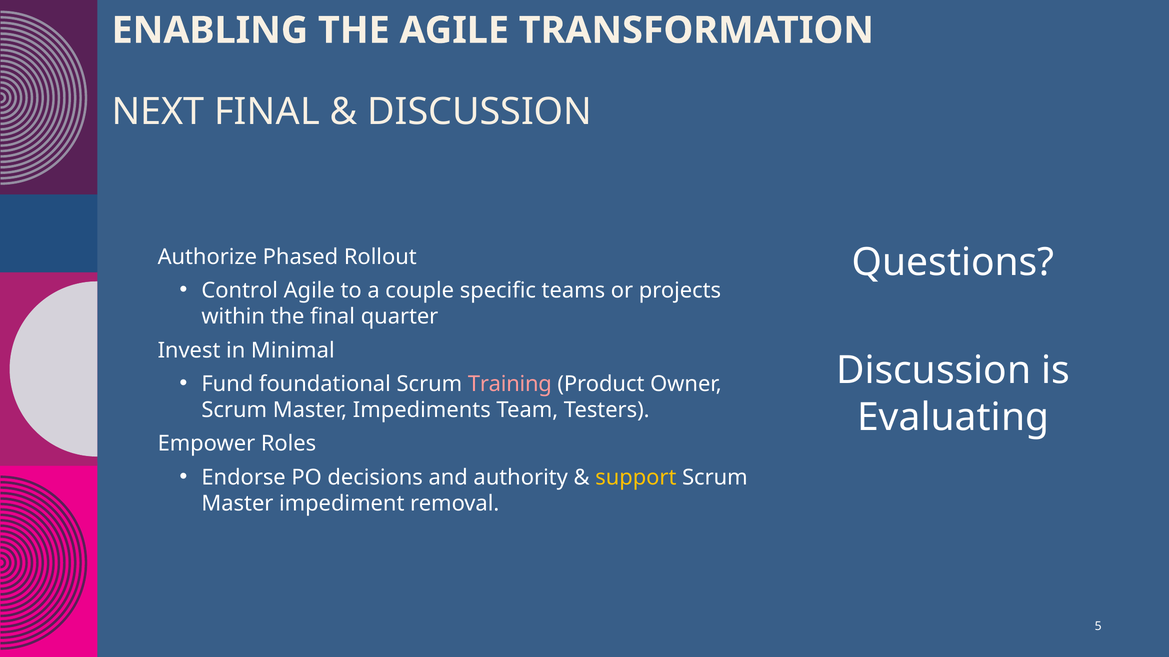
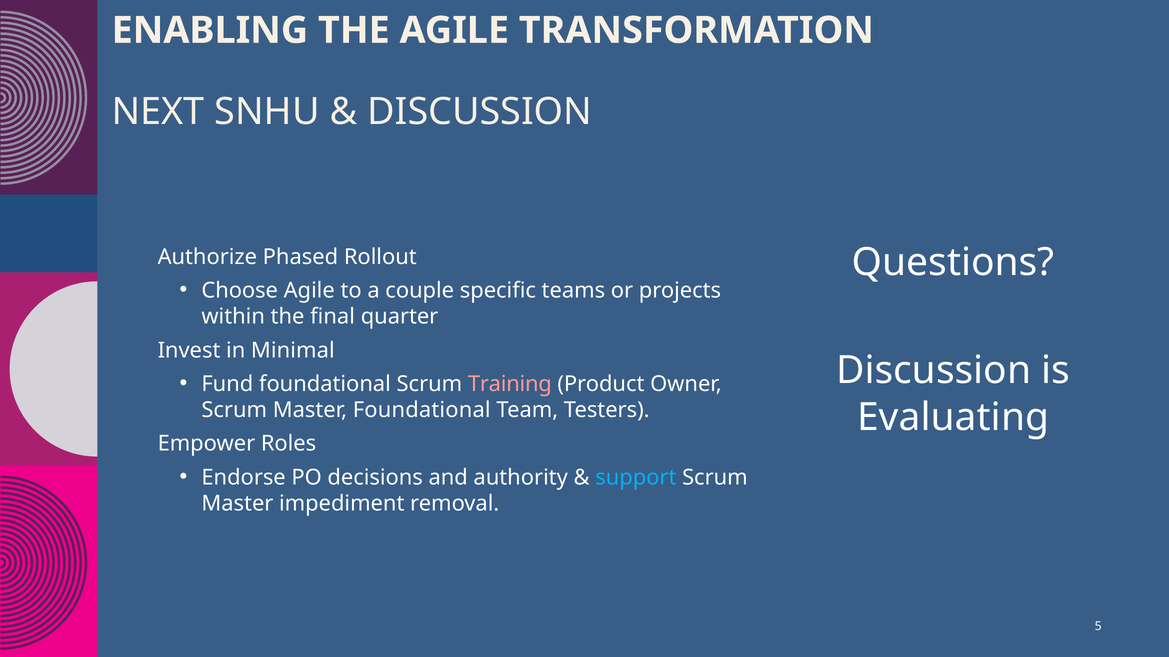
NEXT FINAL: FINAL -> SNHU
Control: Control -> Choose
Master Impediments: Impediments -> Foundational
support colour: yellow -> light blue
